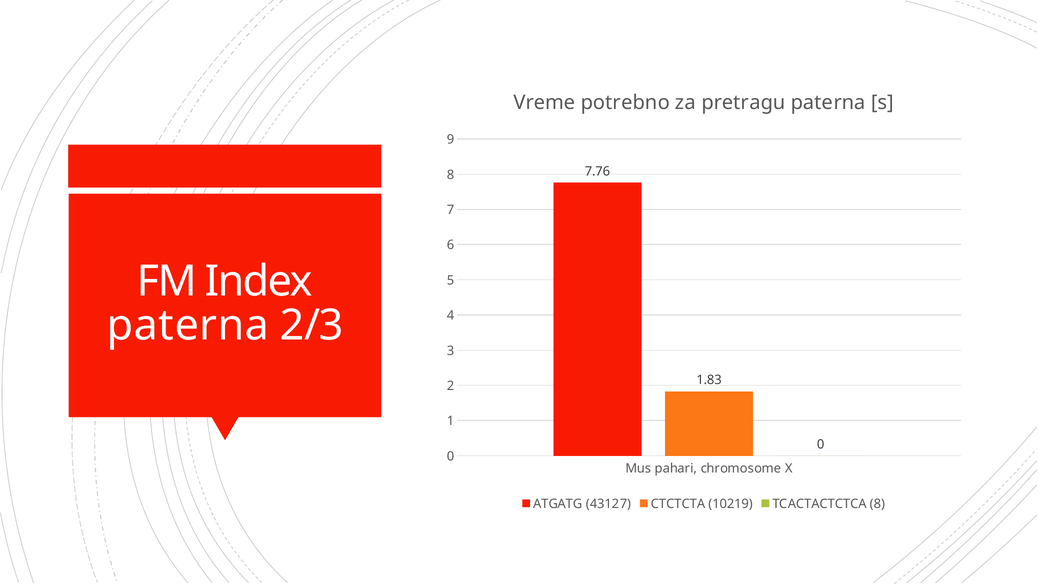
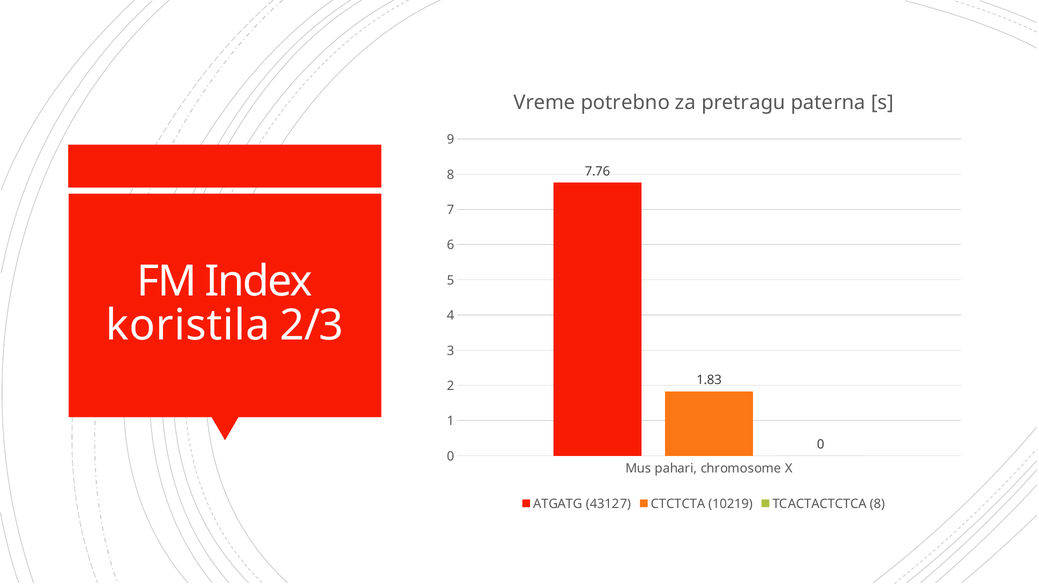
paterna at (188, 326): paterna -> koristila
